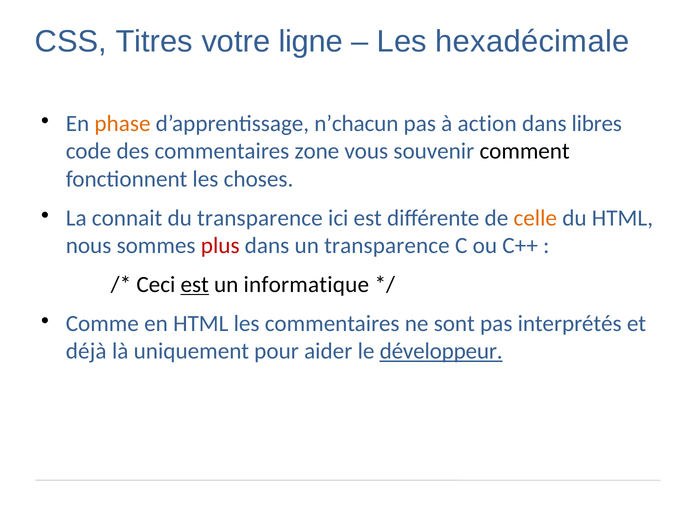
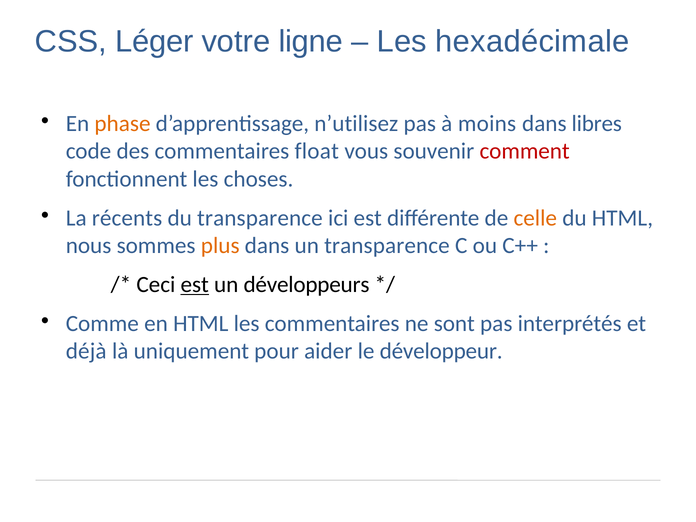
Titres: Titres -> Léger
n’chacun: n’chacun -> n’utilisez
action: action -> moins
zone: zone -> float
comment colour: black -> red
connait: connait -> récents
plus colour: red -> orange
informatique: informatique -> développeurs
développeur underline: present -> none
